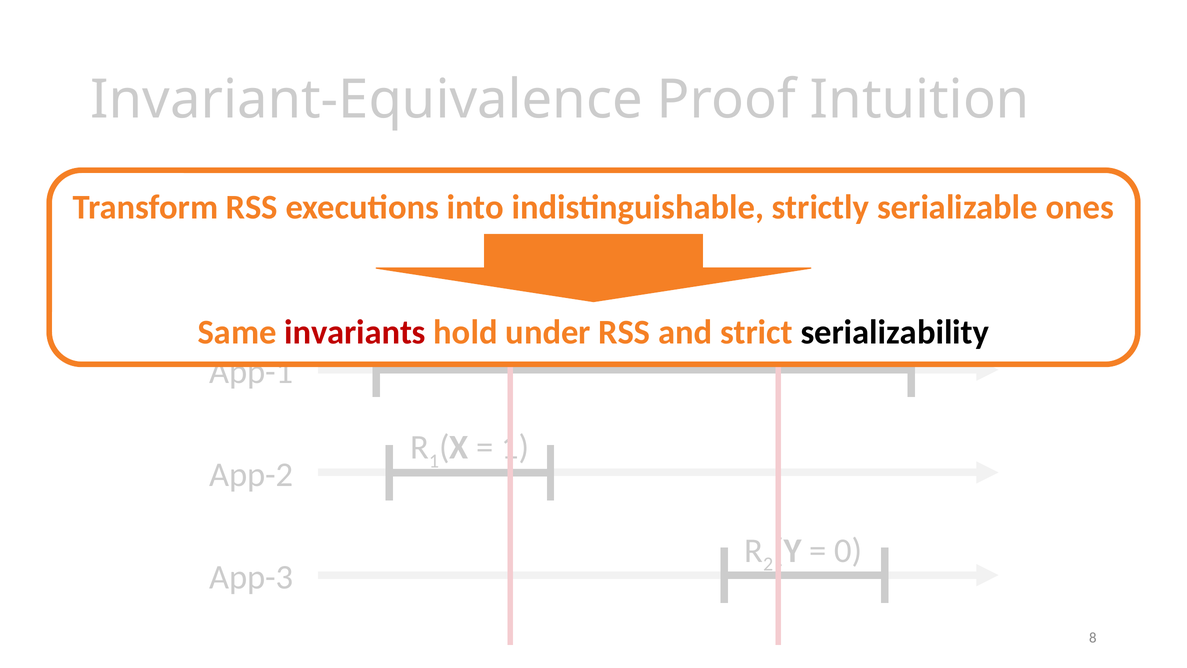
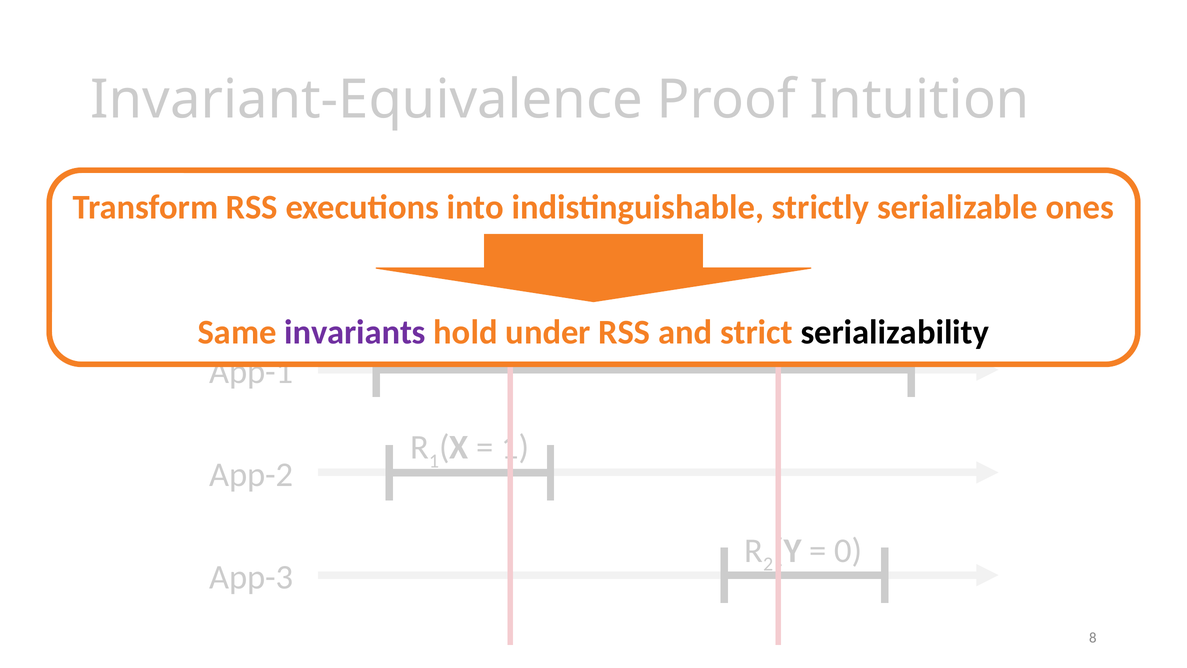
invariants colour: red -> purple
